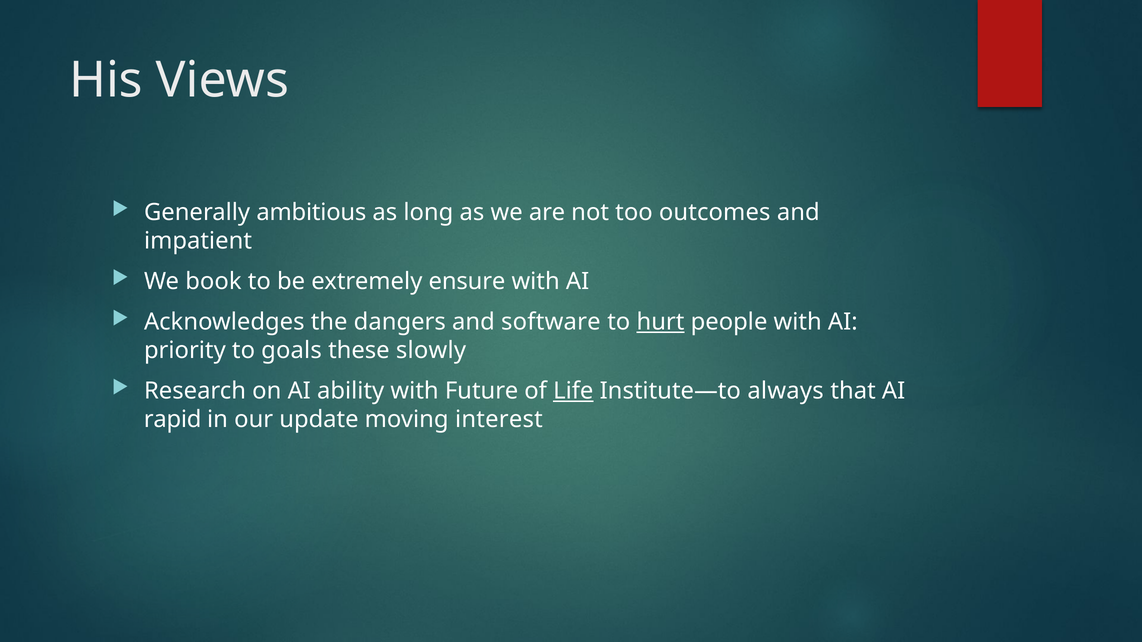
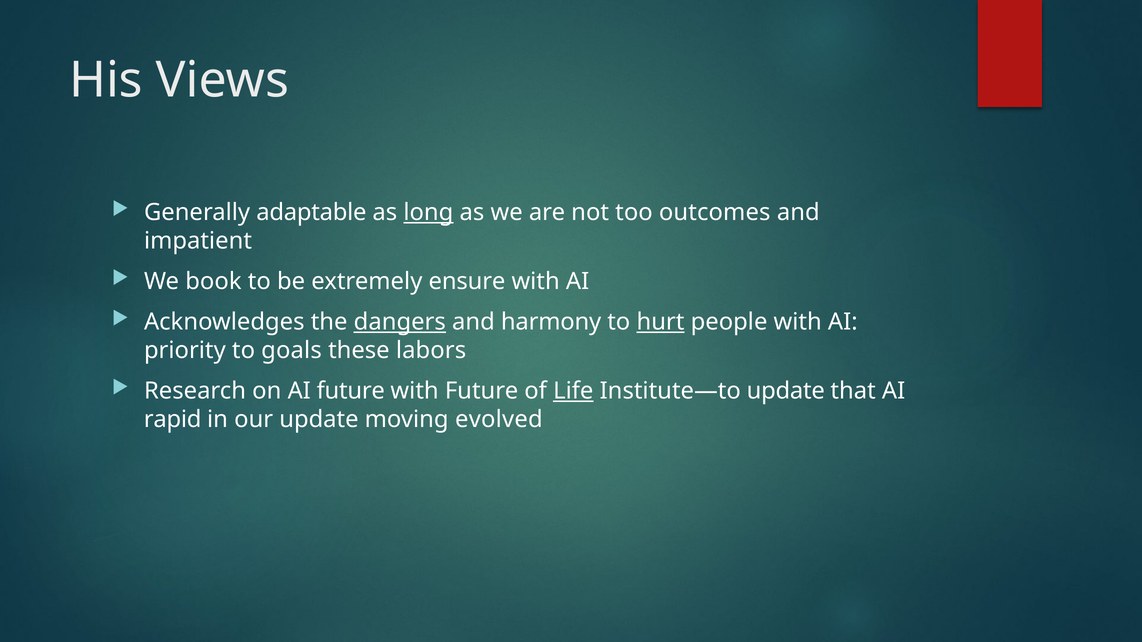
ambitious: ambitious -> adaptable
long underline: none -> present
dangers underline: none -> present
software: software -> harmony
slowly: slowly -> labors
AI ability: ability -> future
Institute—to always: always -> update
interest: interest -> evolved
